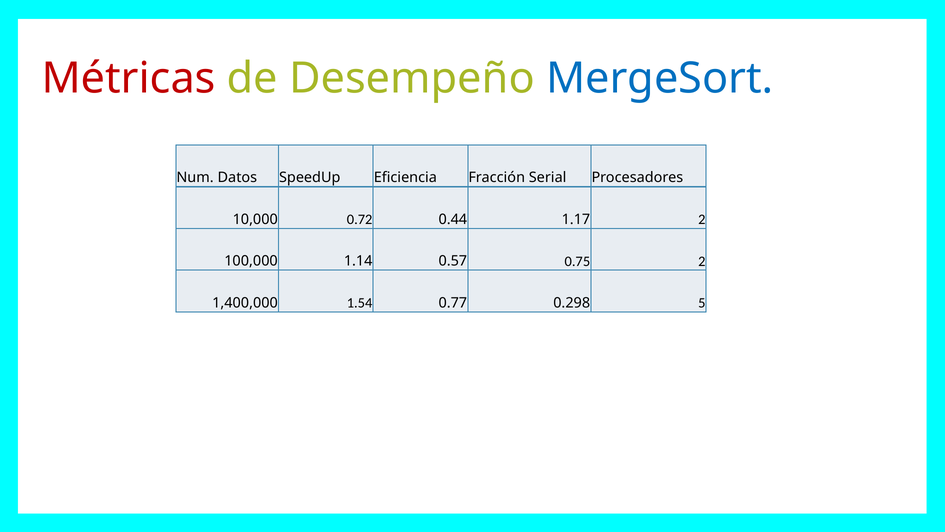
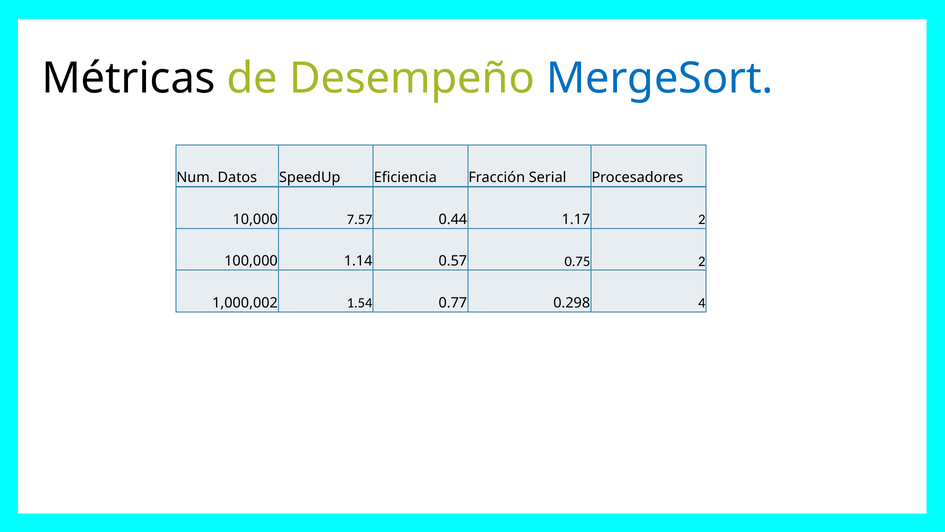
Métricas colour: red -> black
0.72: 0.72 -> 7.57
1,400,000: 1,400,000 -> 1,000,002
5: 5 -> 4
